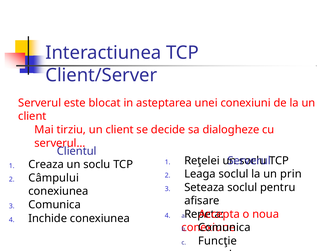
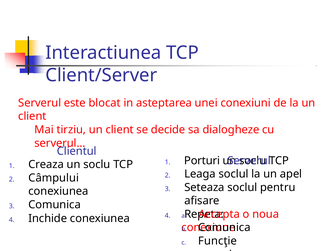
Reţelei: Reţelei -> Porturi
prin: prin -> apel
